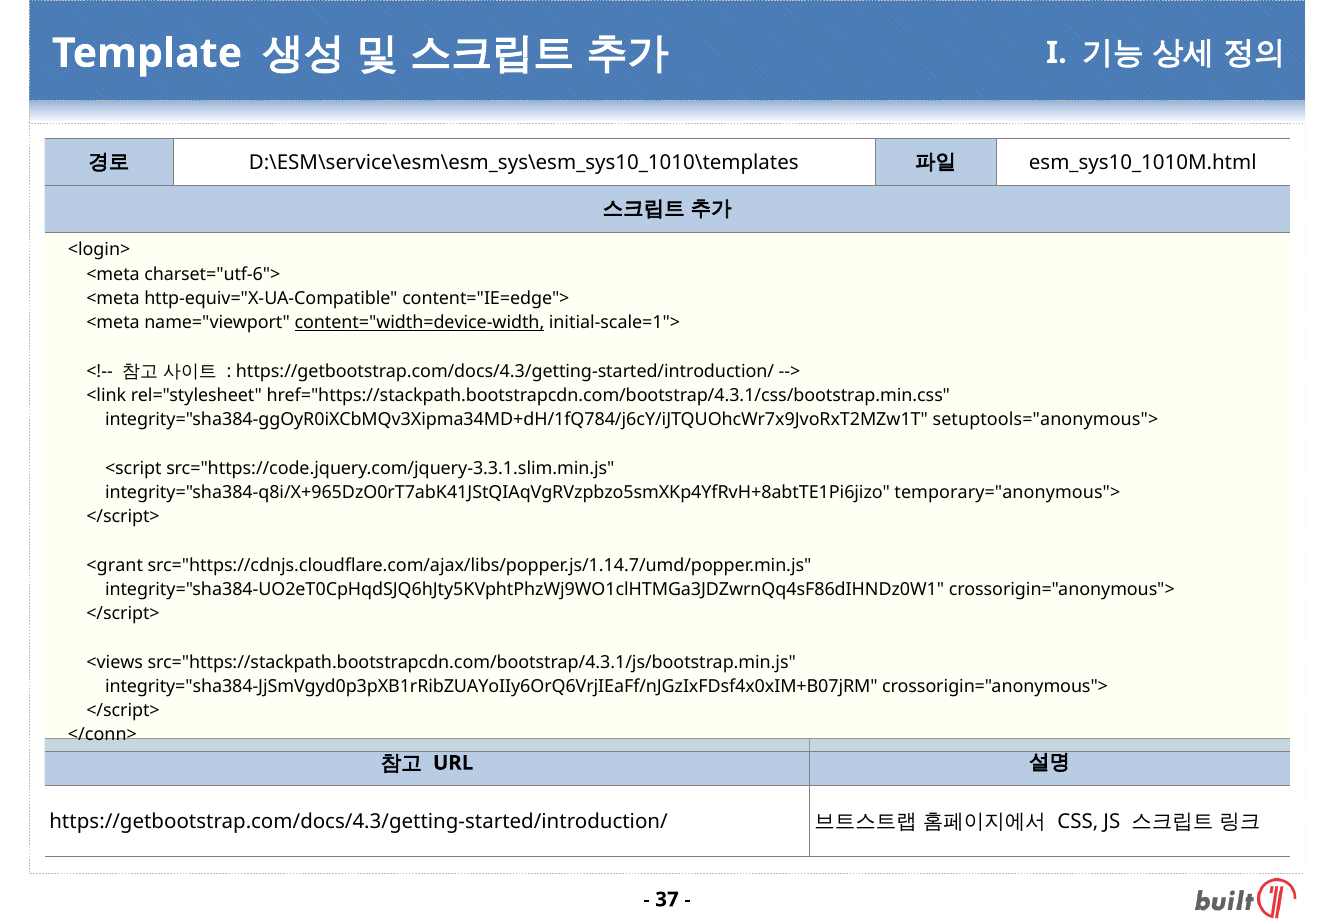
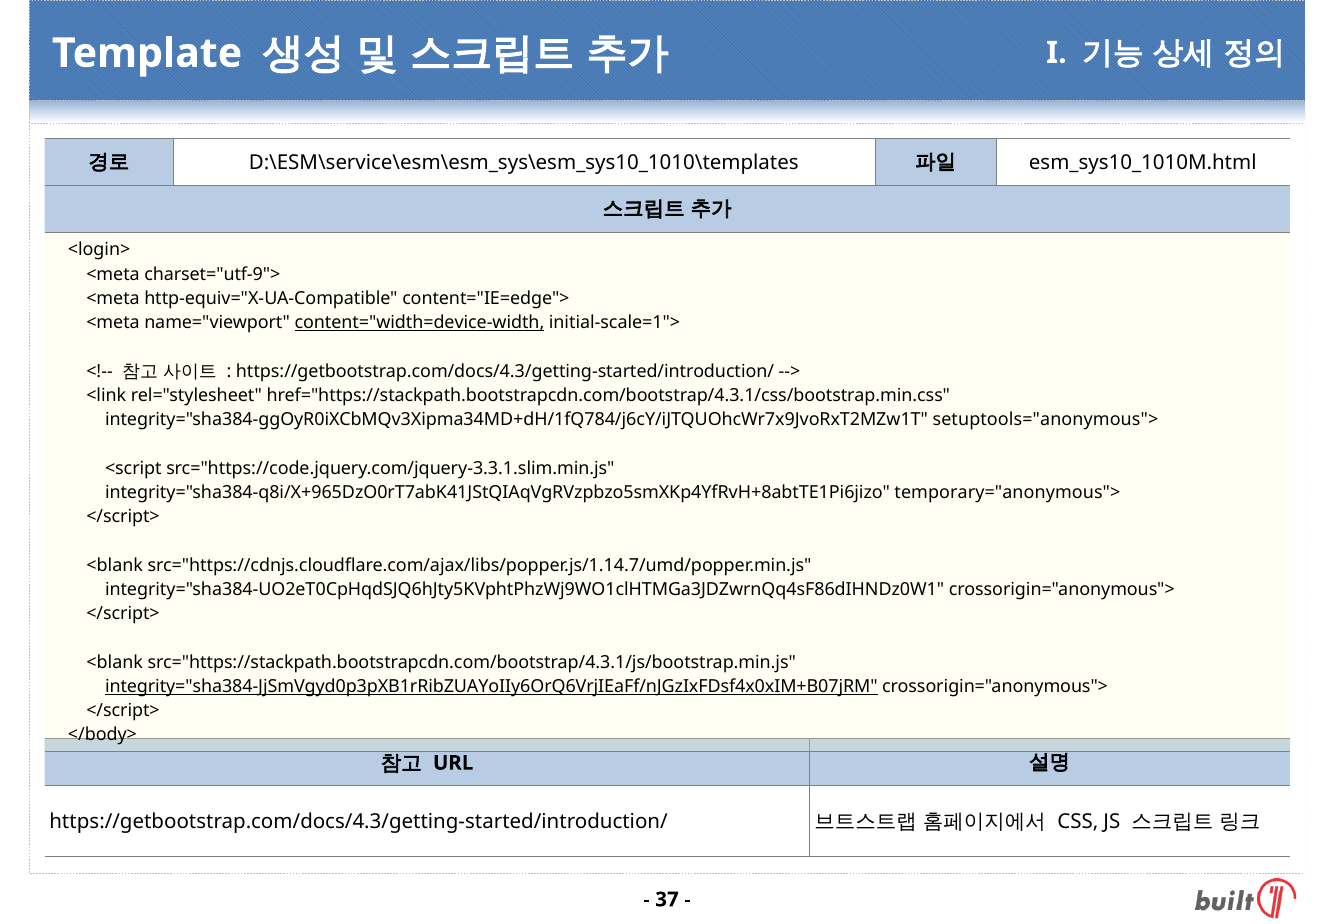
charset="utf-6">: charset="utf-6"> -> charset="utf-9">
<grant at (115, 565): <grant -> <blank
<views at (115, 662): <views -> <blank
integrity="sha384-JjSmVgyd0p3pXB1rRibZUAYoIIy6OrQ6VrjIEaFf/nJGzIxFDsf4x0xIM+B07jRM underline: none -> present
</conn>: </conn> -> </body>
